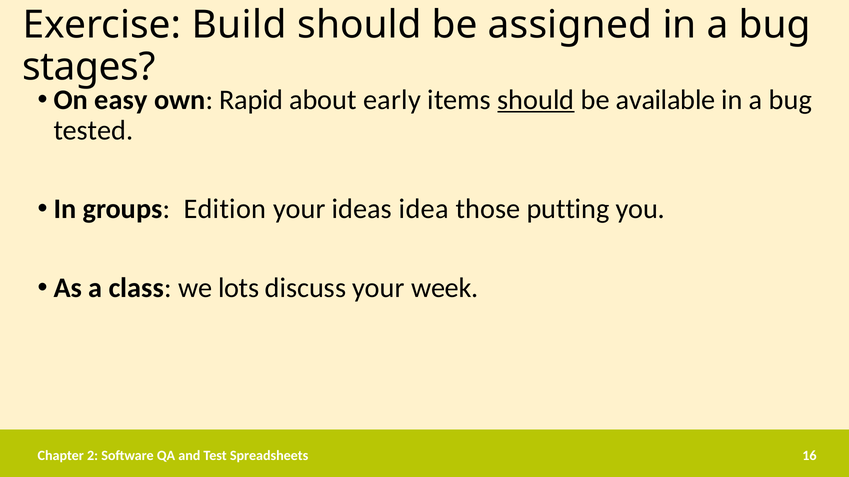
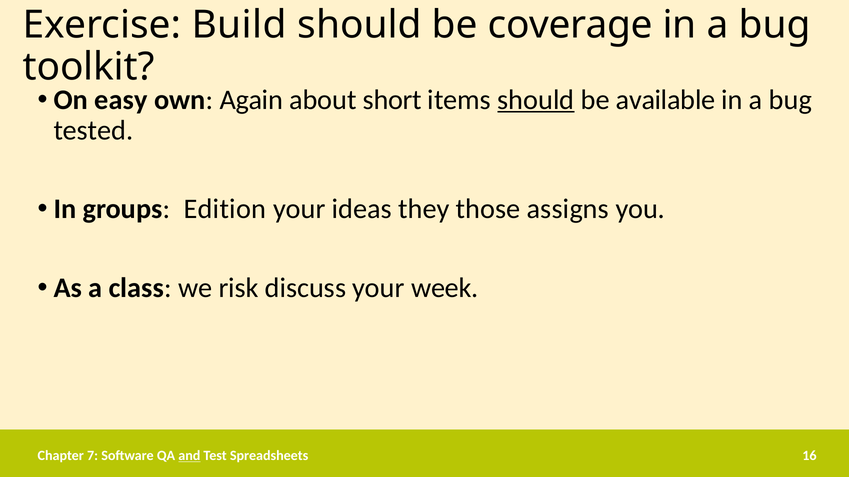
assigned: assigned -> coverage
stages: stages -> toolkit
Rapid: Rapid -> Again
early: early -> short
idea: idea -> they
putting: putting -> assigns
lots: lots -> risk
2: 2 -> 7
and underline: none -> present
